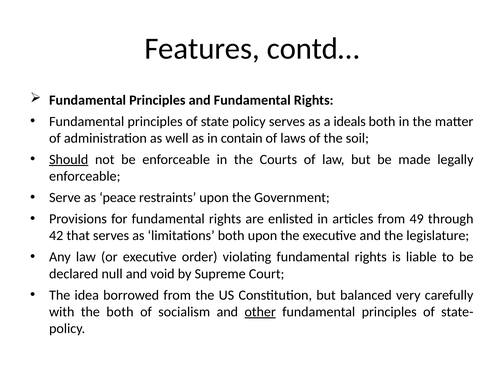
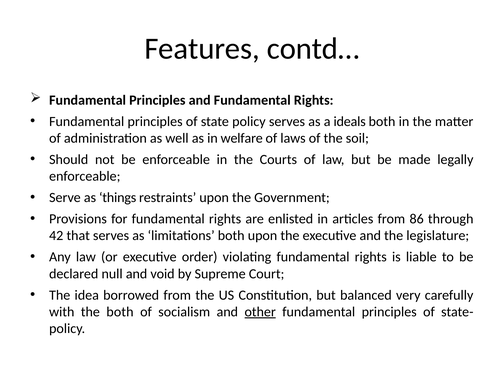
contain: contain -> welfare
Should underline: present -> none
peace: peace -> things
49: 49 -> 86
